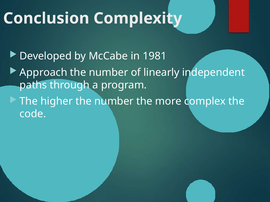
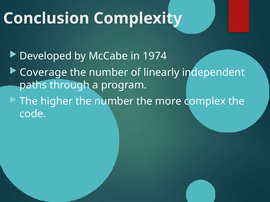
1981: 1981 -> 1974
Approach: Approach -> Coverage
